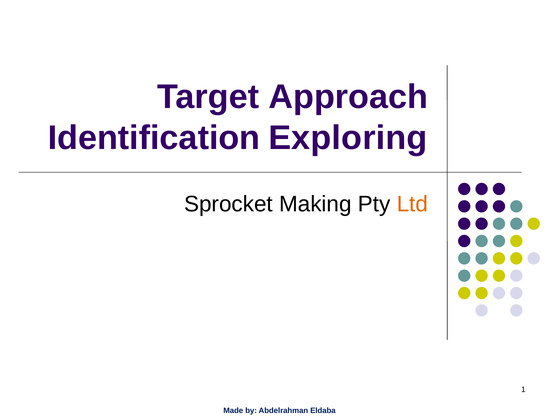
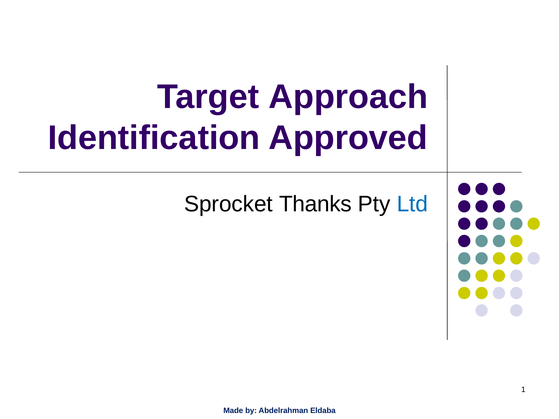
Exploring: Exploring -> Approved
Making: Making -> Thanks
Ltd colour: orange -> blue
